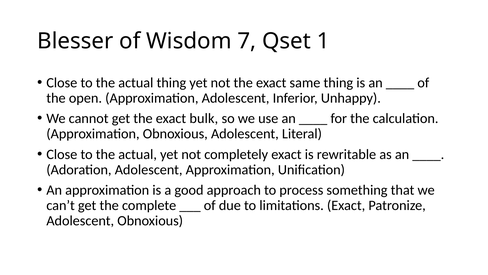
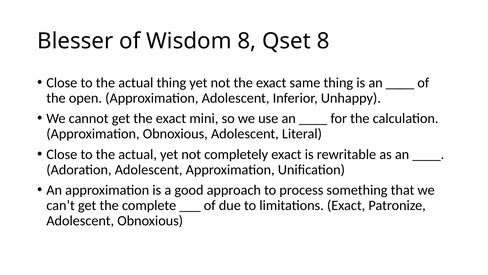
Wisdom 7: 7 -> 8
Qset 1: 1 -> 8
bulk: bulk -> mini
